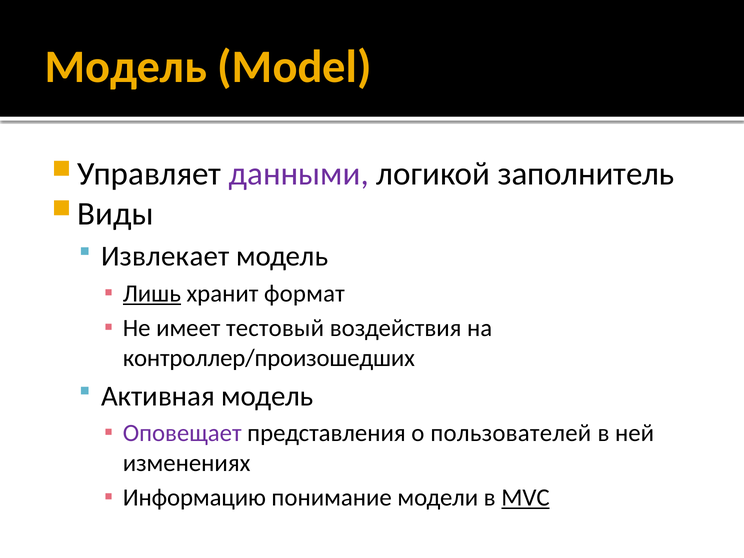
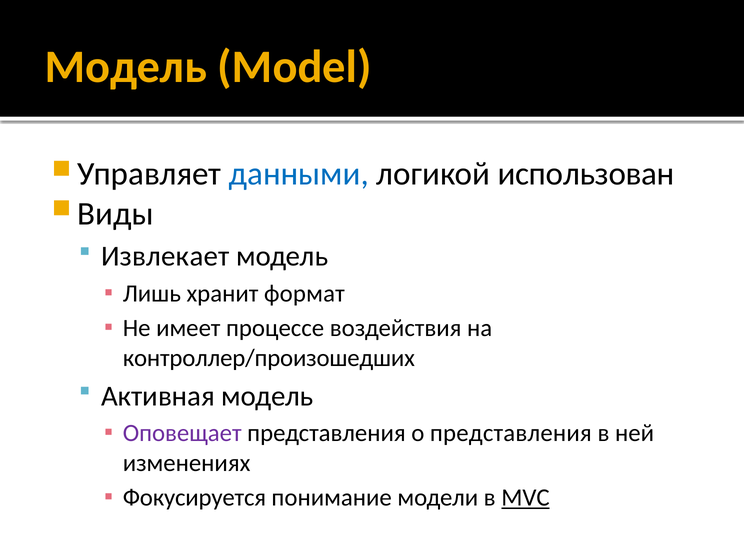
данными colour: purple -> blue
заполнитель: заполнитель -> использован
Лишь underline: present -> none
тестовый: тестовый -> процессе
о пользователей: пользователей -> представления
Информацию: Информацию -> Фокусируется
